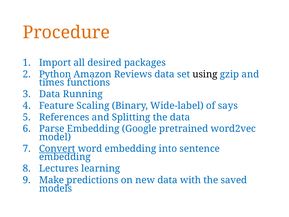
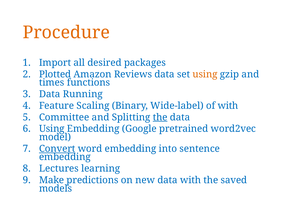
Python: Python -> Plotted
using at (205, 74) colour: black -> orange
of says: says -> with
References: References -> Committee
the at (160, 117) underline: none -> present
Parse at (52, 129): Parse -> Using
